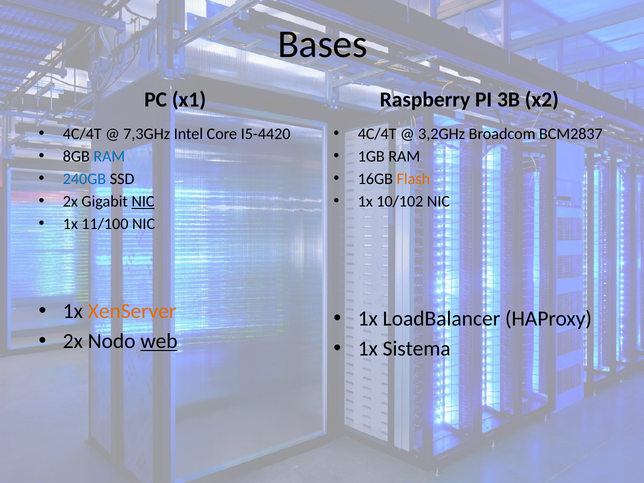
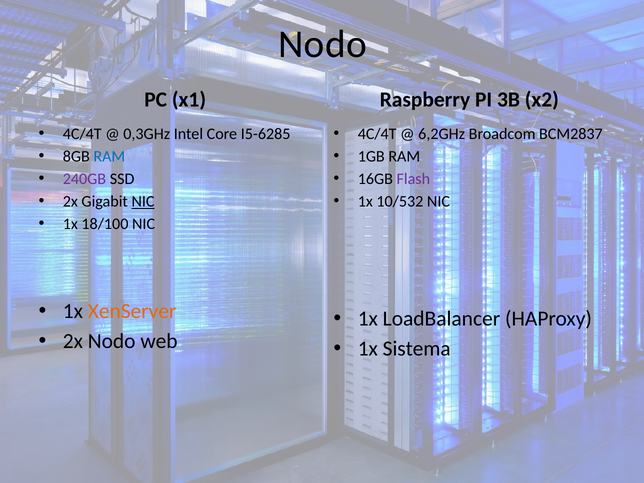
Bases at (323, 44): Bases -> Nodo
7,3GHz: 7,3GHz -> 0,3GHz
I5-4420: I5-4420 -> I5-6285
3,2GHz: 3,2GHz -> 6,2GHz
240GB colour: blue -> purple
Flash colour: orange -> purple
10/102: 10/102 -> 10/532
11/100: 11/100 -> 18/100
web underline: present -> none
